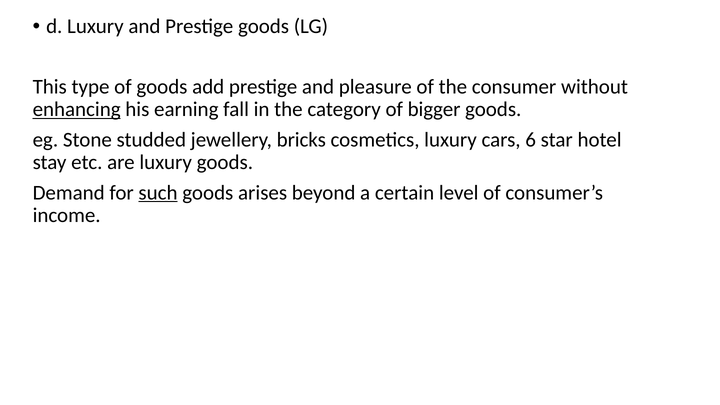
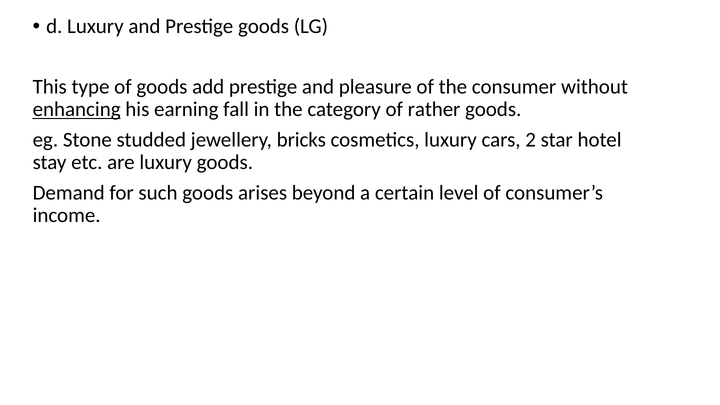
bigger: bigger -> rather
6: 6 -> 2
such underline: present -> none
